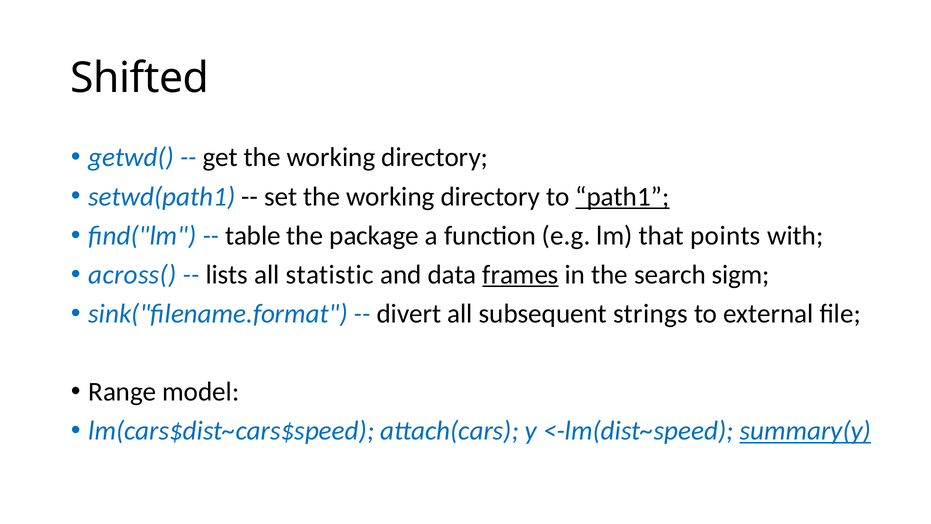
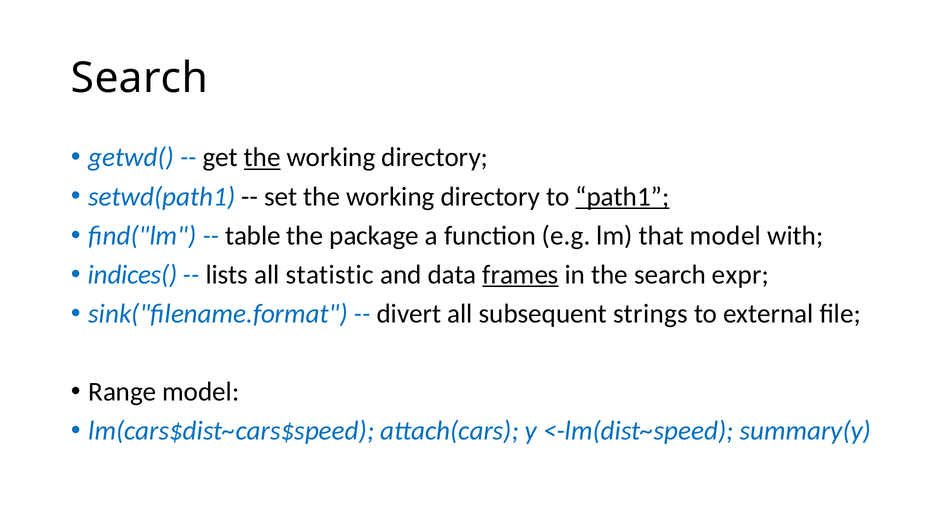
Shifted at (140, 78): Shifted -> Search
the at (262, 157) underline: none -> present
that points: points -> model
across(: across( -> indices(
sigm: sigm -> expr
summary(y underline: present -> none
